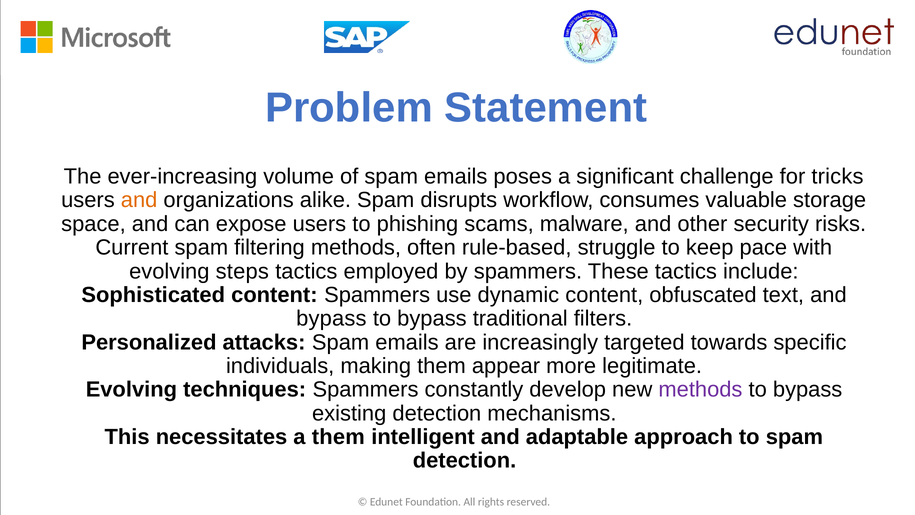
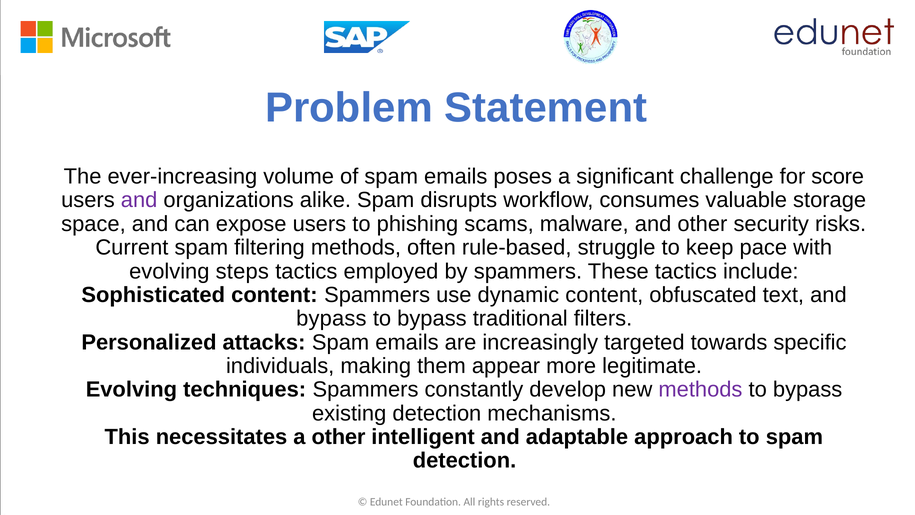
tricks: tricks -> score
and at (139, 200) colour: orange -> purple
a them: them -> other
